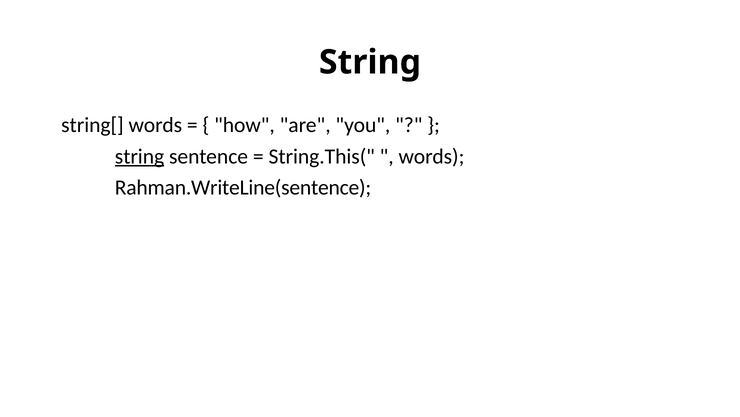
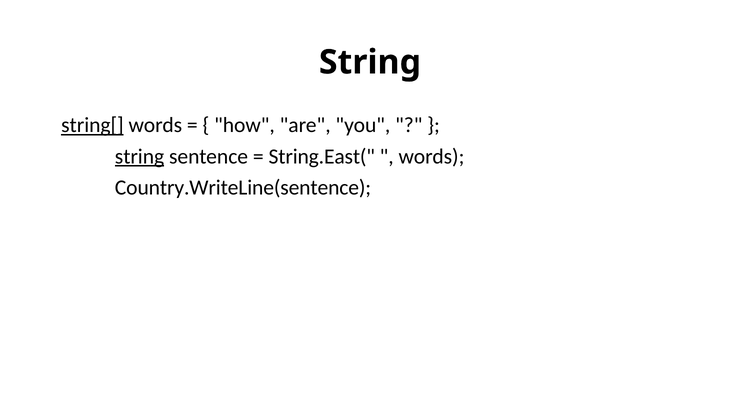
string[ underline: none -> present
String.This(: String.This( -> String.East(
Rahman.WriteLine(sentence: Rahman.WriteLine(sentence -> Country.WriteLine(sentence
